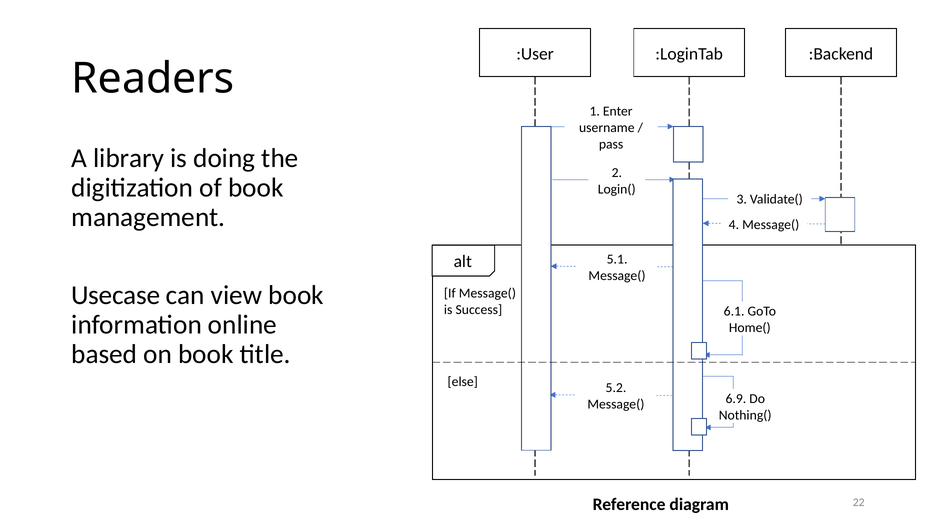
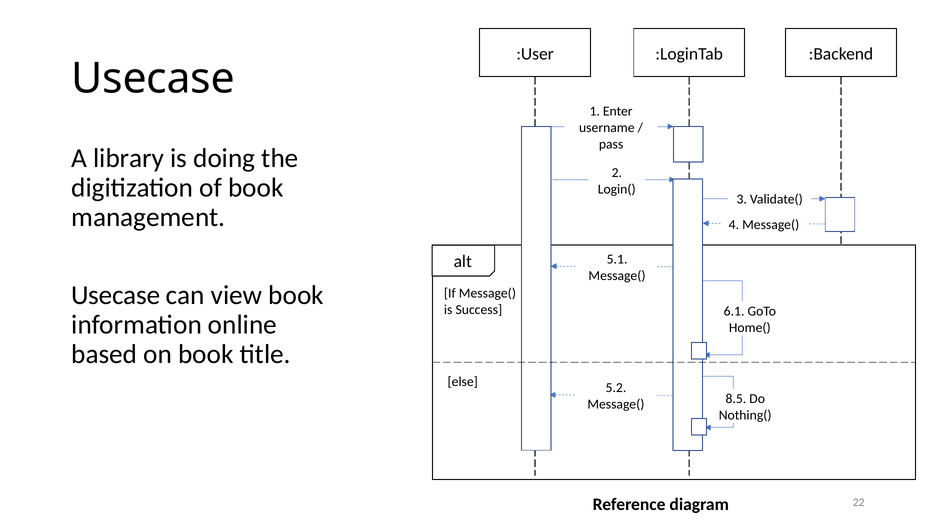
Readers at (153, 79): Readers -> Usecase
6.9: 6.9 -> 8.5
